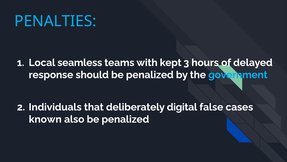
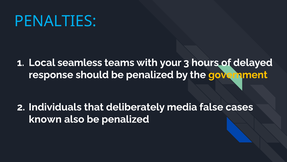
kept: kept -> your
government colour: light blue -> yellow
digital: digital -> media
